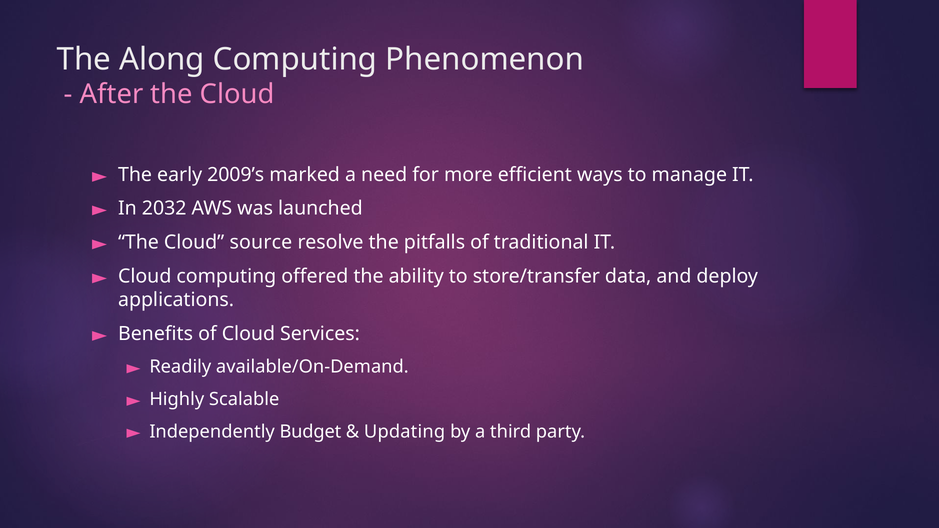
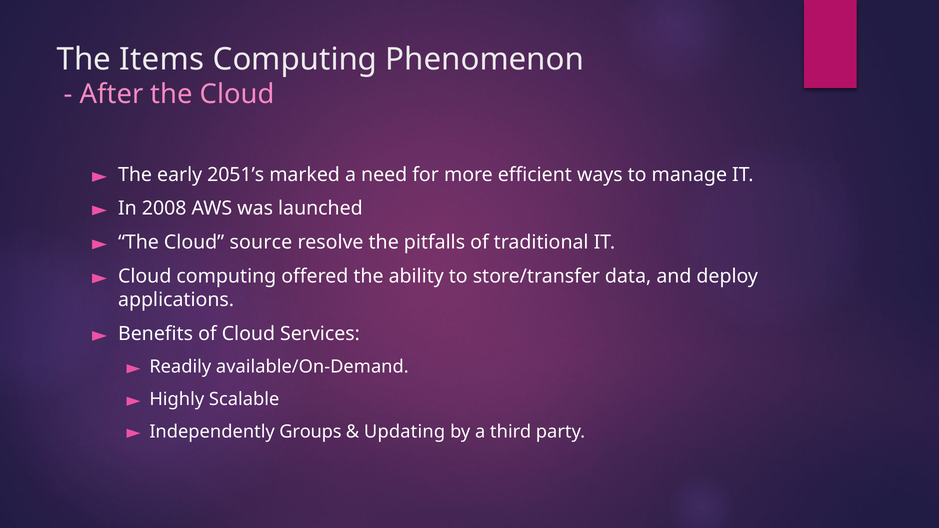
Along: Along -> Items
2009’s: 2009’s -> 2051’s
2032: 2032 -> 2008
Budget: Budget -> Groups
